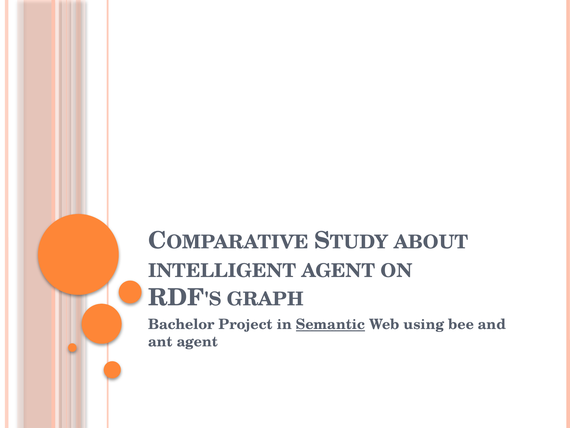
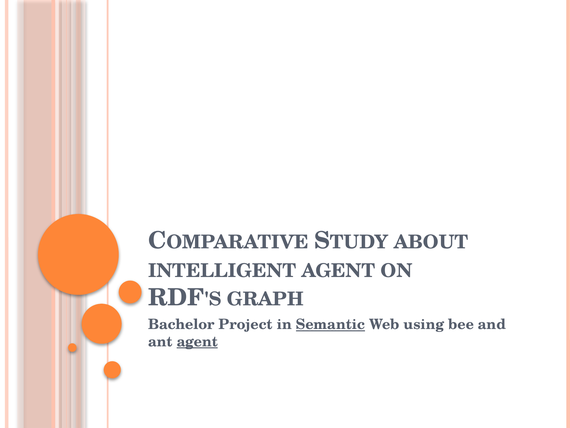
agent at (197, 341) underline: none -> present
